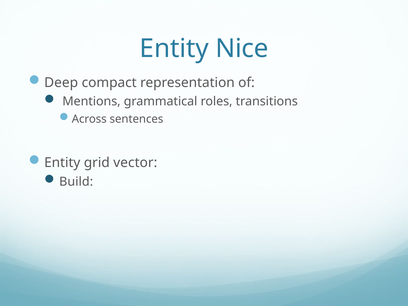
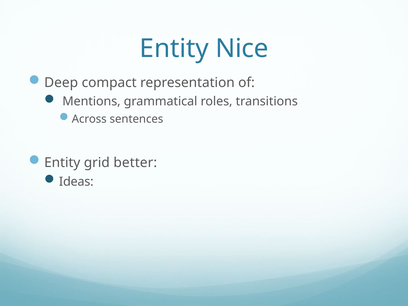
vector: vector -> better
Build: Build -> Ideas
